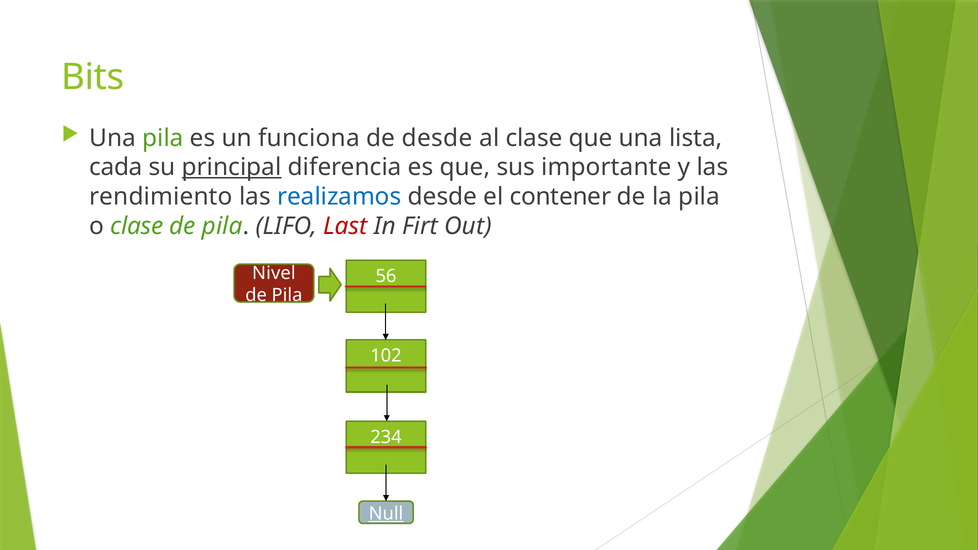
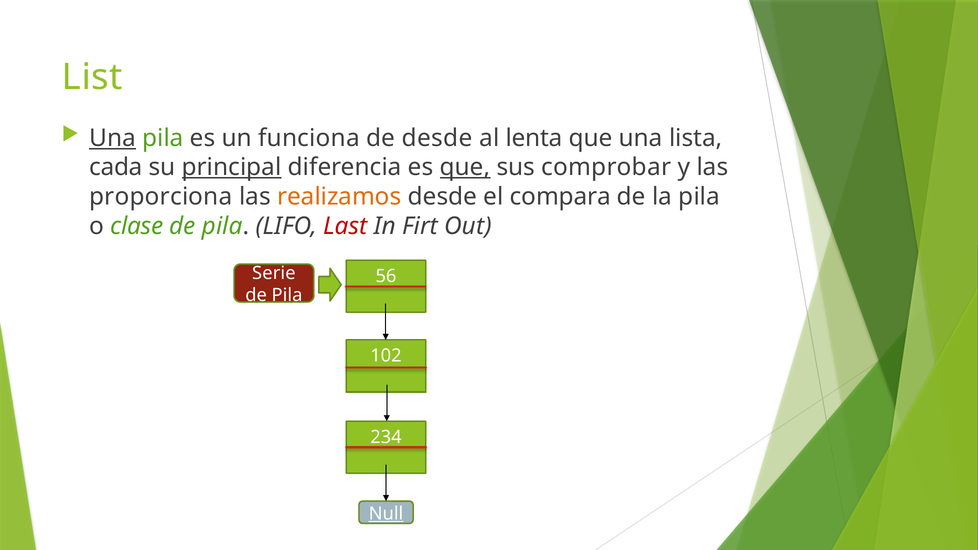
Bits: Bits -> List
Una at (113, 138) underline: none -> present
al clase: clase -> lenta
que at (465, 167) underline: none -> present
importante: importante -> comprobar
rendimiento: rendimiento -> proporciona
realizamos colour: blue -> orange
contener: contener -> compara
Nivel: Nivel -> Serie
